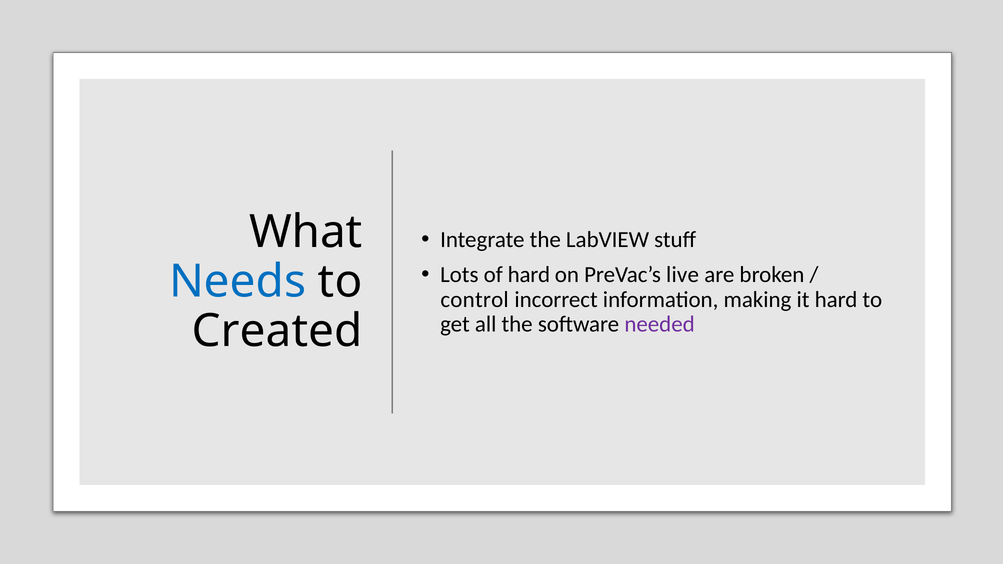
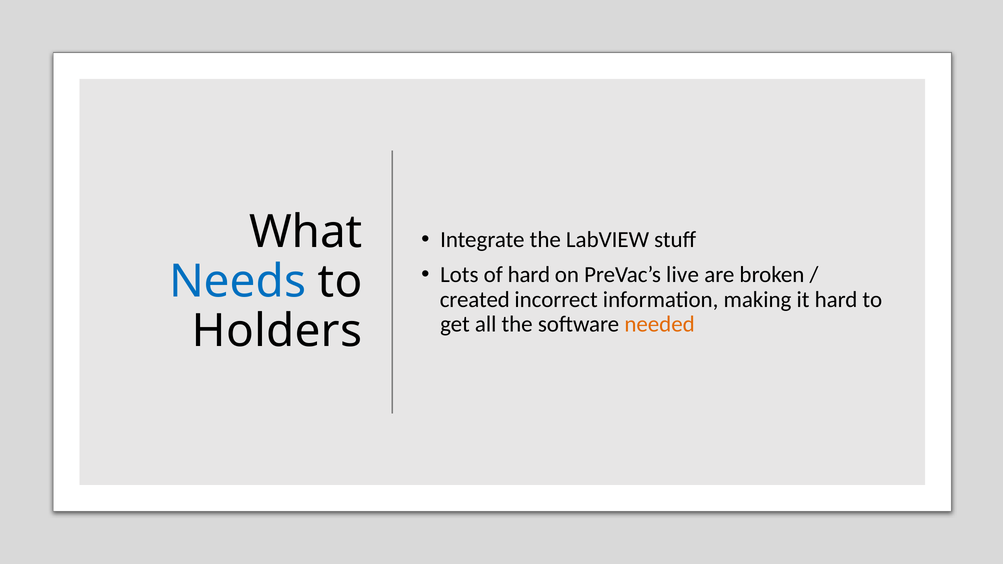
control: control -> created
needed colour: purple -> orange
Created: Created -> Holders
